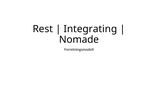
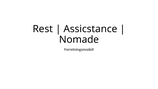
Integrating: Integrating -> Assicstance
